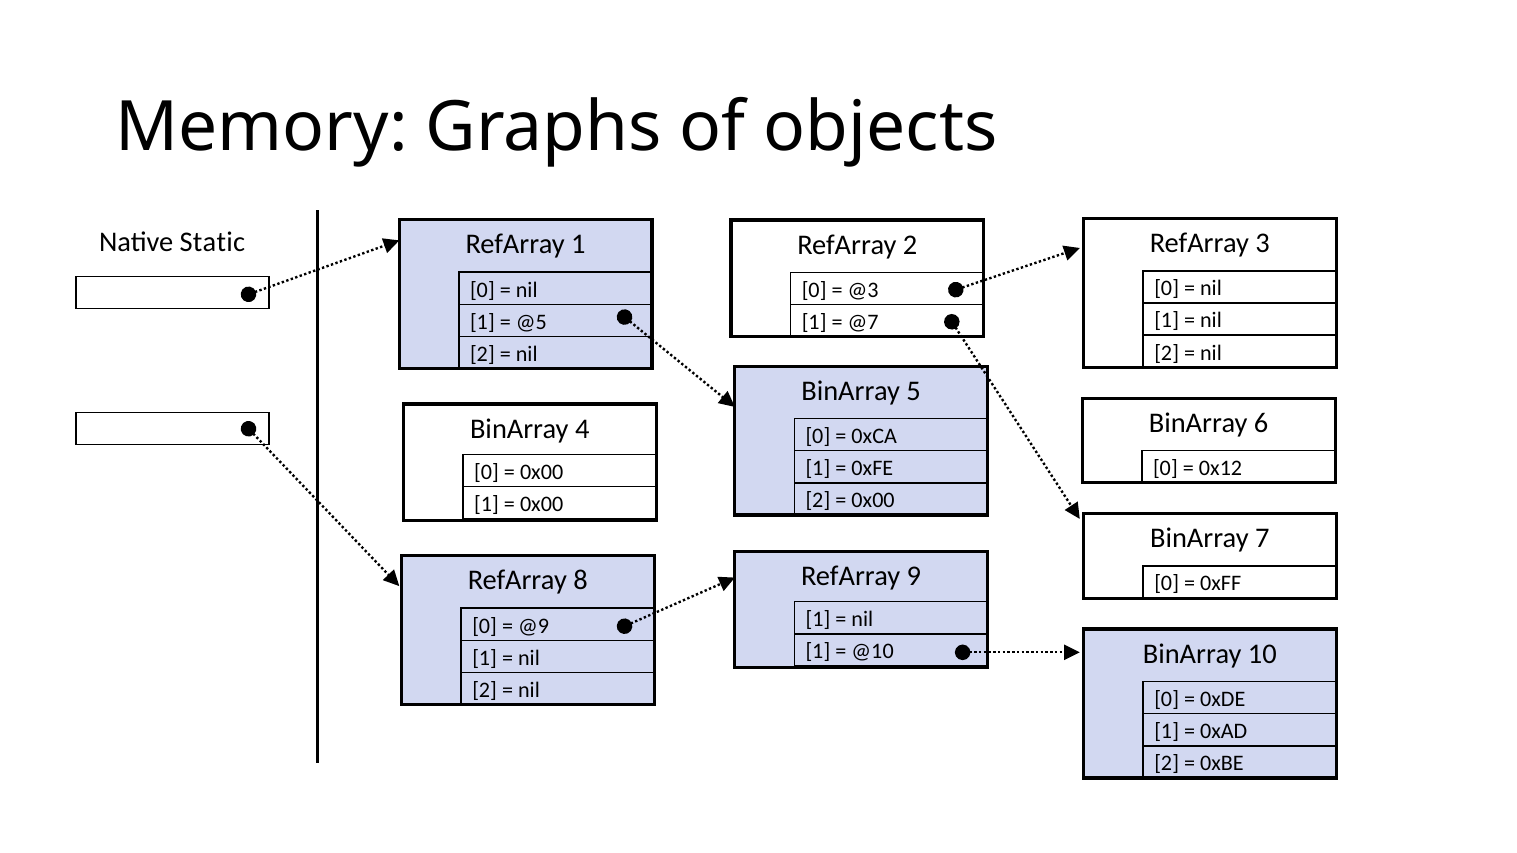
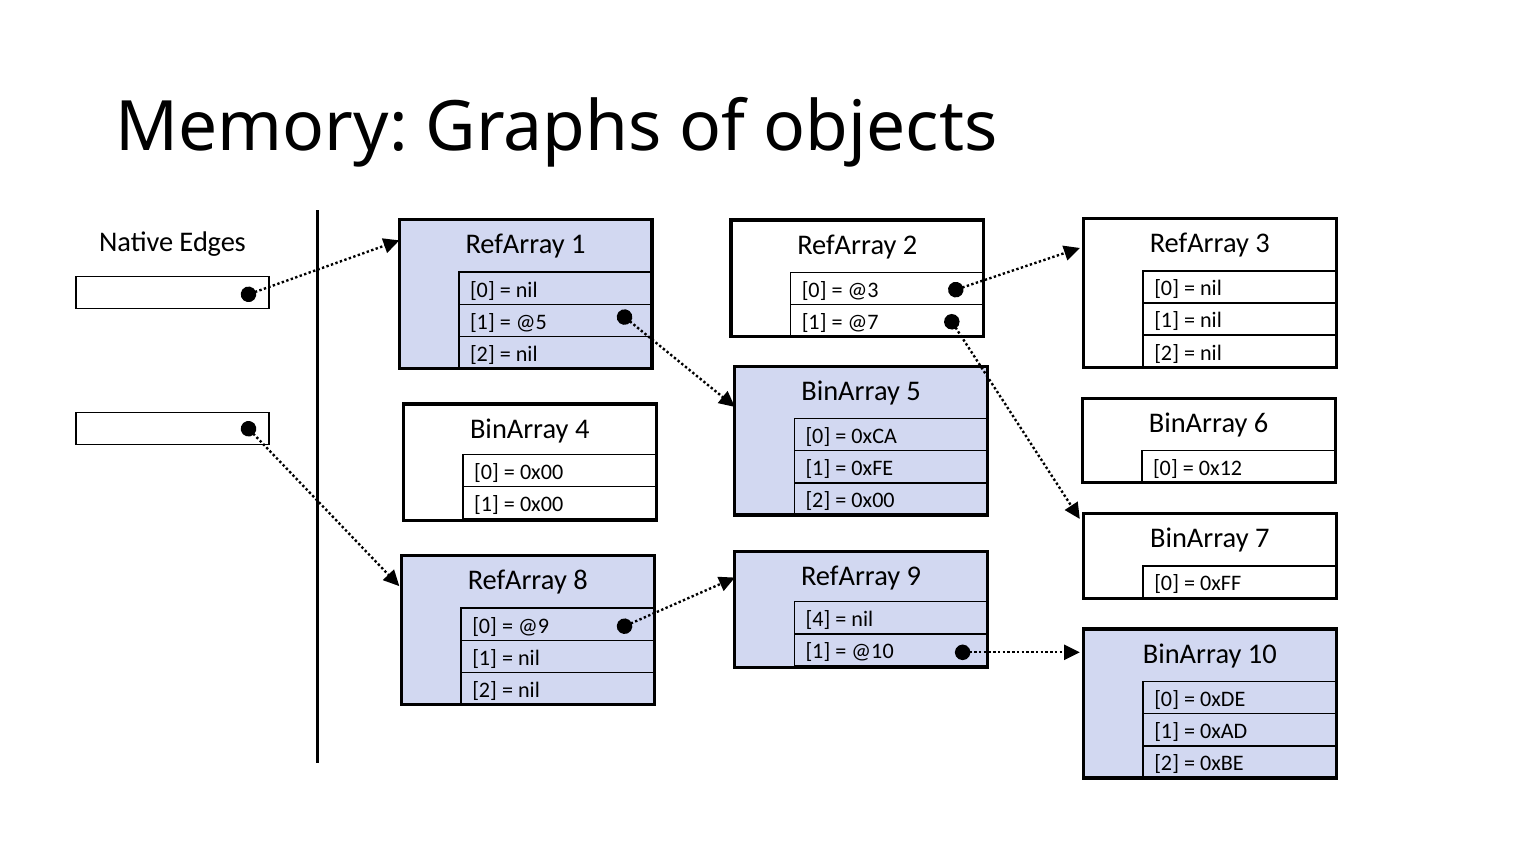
Static: Static -> Edges
1 at (818, 620): 1 -> 4
